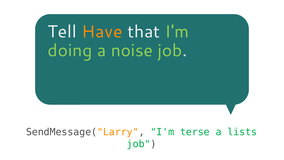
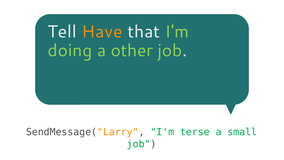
noise: noise -> other
lists: lists -> small
